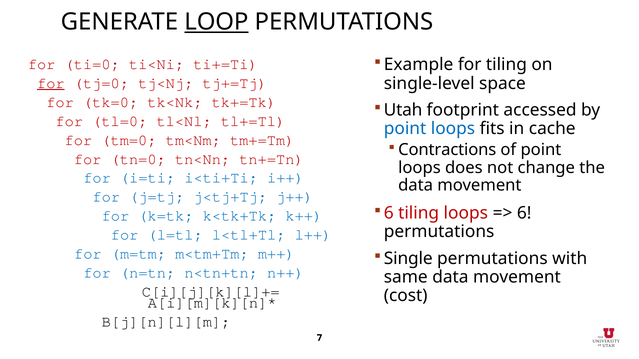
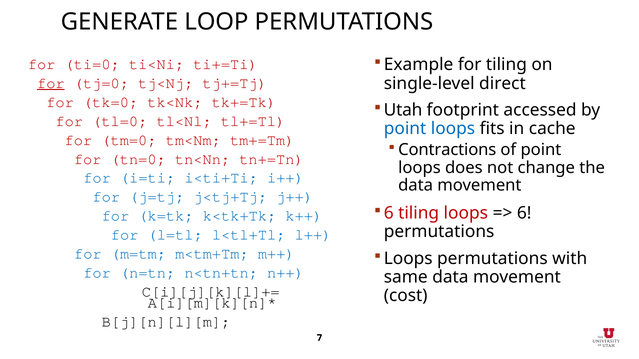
LOOP underline: present -> none
space: space -> direct
Single at (408, 259): Single -> Loops
